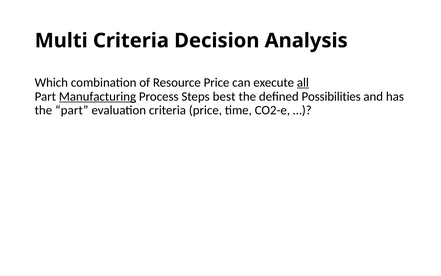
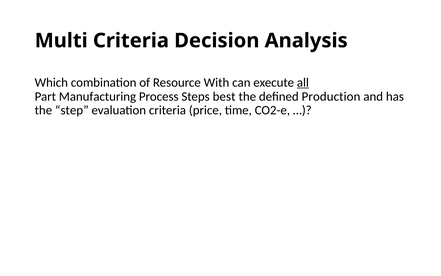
Resource Price: Price -> With
Manufacturing underline: present -> none
Possibilities: Possibilities -> Production
the part: part -> step
